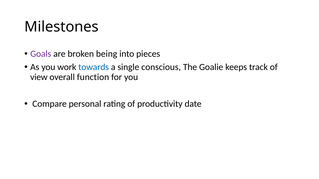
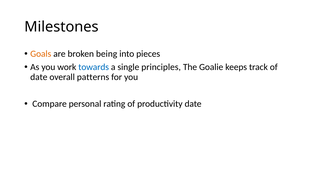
Goals colour: purple -> orange
conscious: conscious -> principles
view at (39, 77): view -> date
function: function -> patterns
